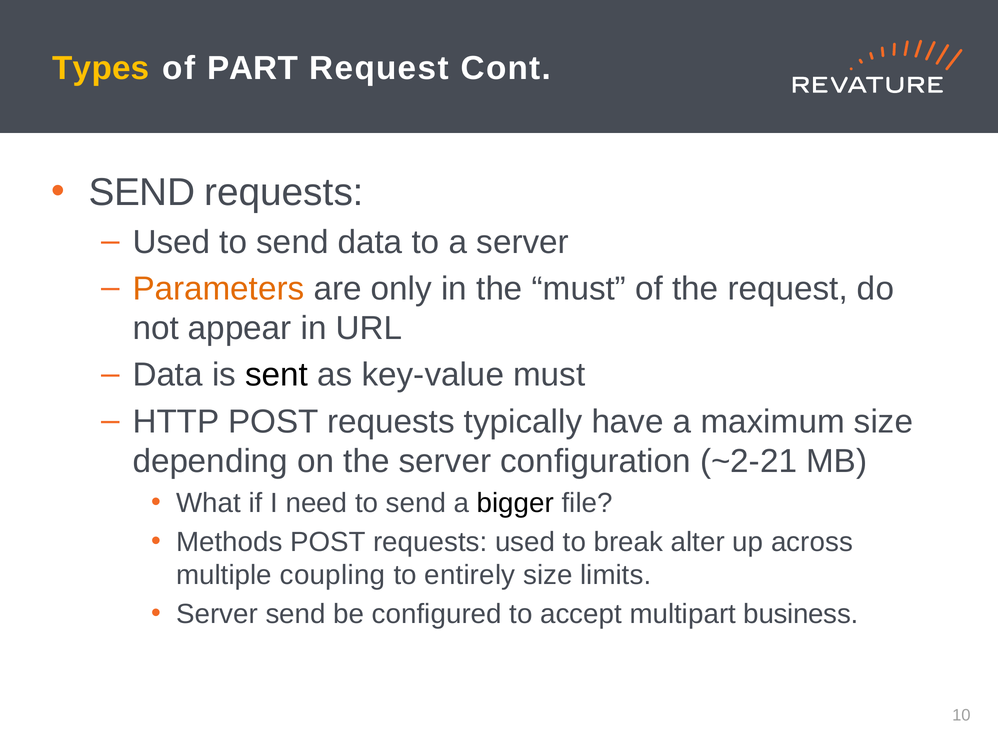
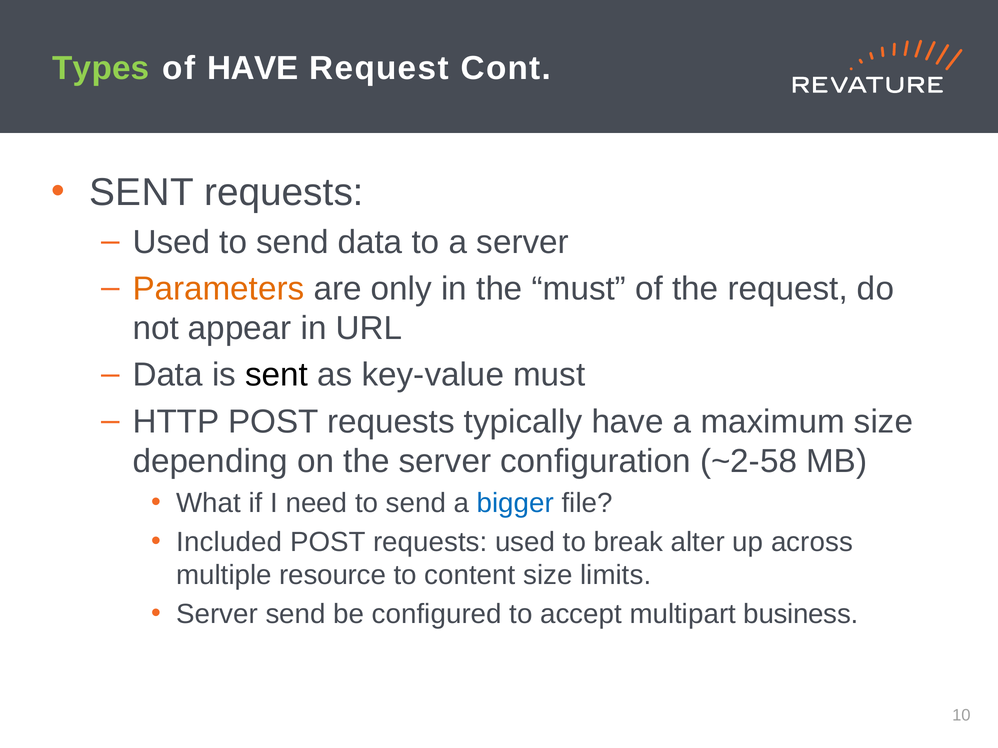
Types colour: yellow -> light green
of PART: PART -> HAVE
SEND at (142, 193): SEND -> SENT
~2-21: ~2-21 -> ~2-58
bigger colour: black -> blue
Methods: Methods -> Included
coupling: coupling -> resource
entirely: entirely -> content
